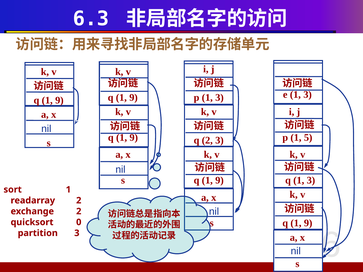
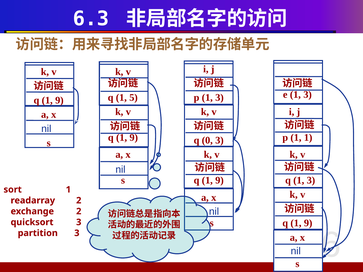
9 at (134, 98): 9 -> 5
1 5: 5 -> 1
q 2: 2 -> 0
quicksort 0: 0 -> 3
